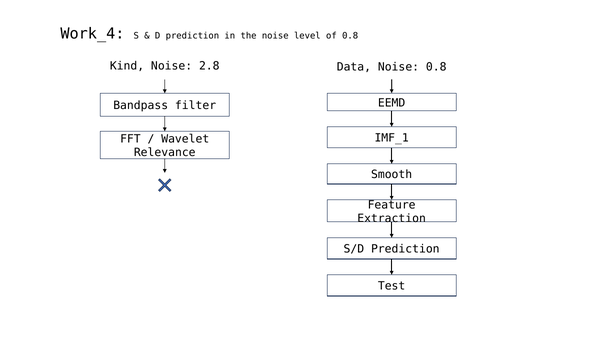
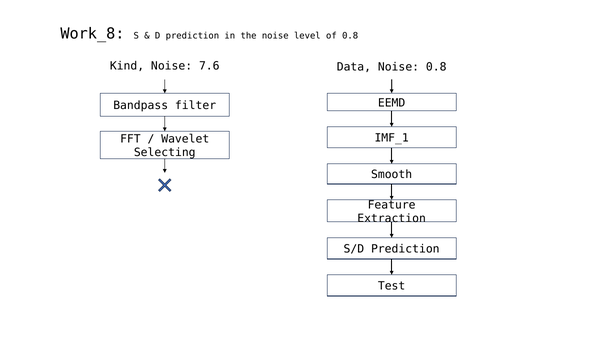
Work_4: Work_4 -> Work_8
2.8: 2.8 -> 7.6
Relevance: Relevance -> Selecting
